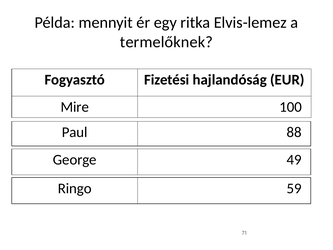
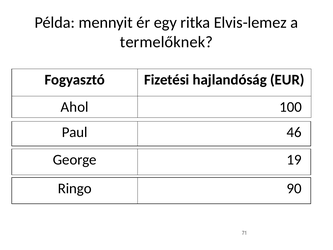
Mire: Mire -> Ahol
88: 88 -> 46
49: 49 -> 19
59: 59 -> 90
